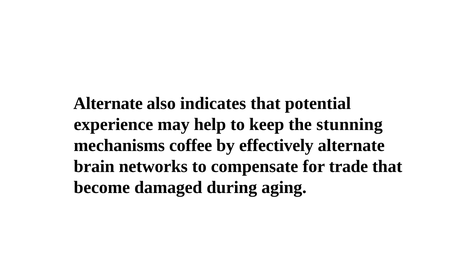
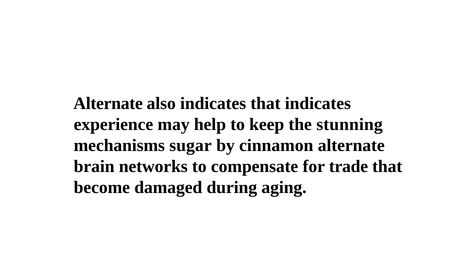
that potential: potential -> indicates
coffee: coffee -> sugar
effectively: effectively -> cinnamon
